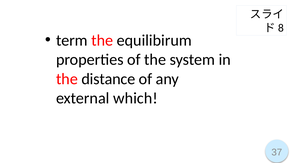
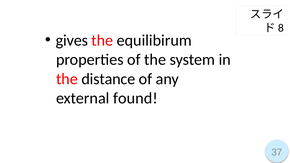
term: term -> gives
which: which -> found
